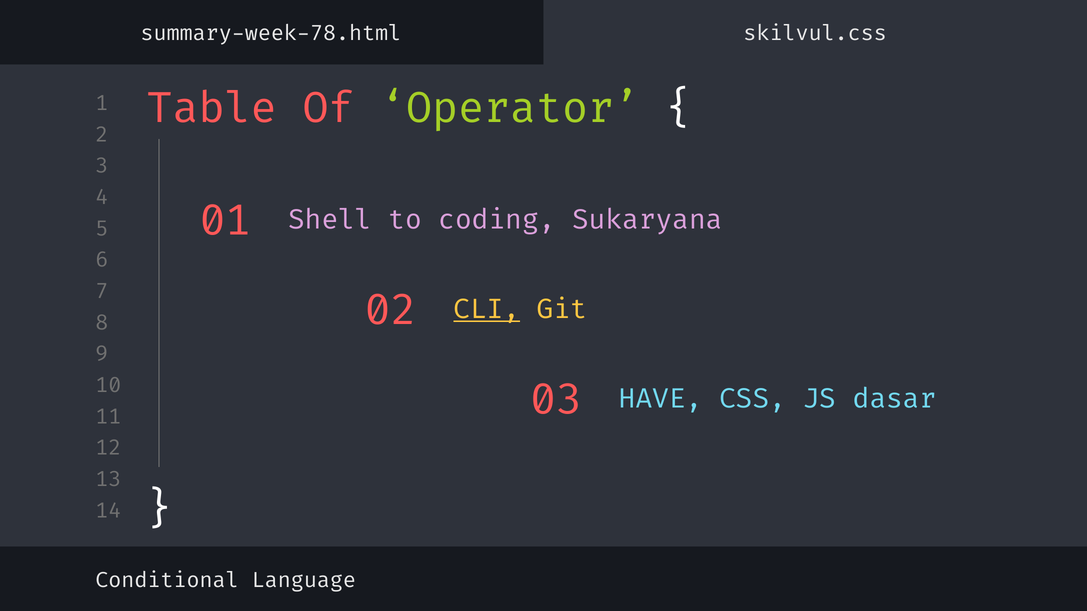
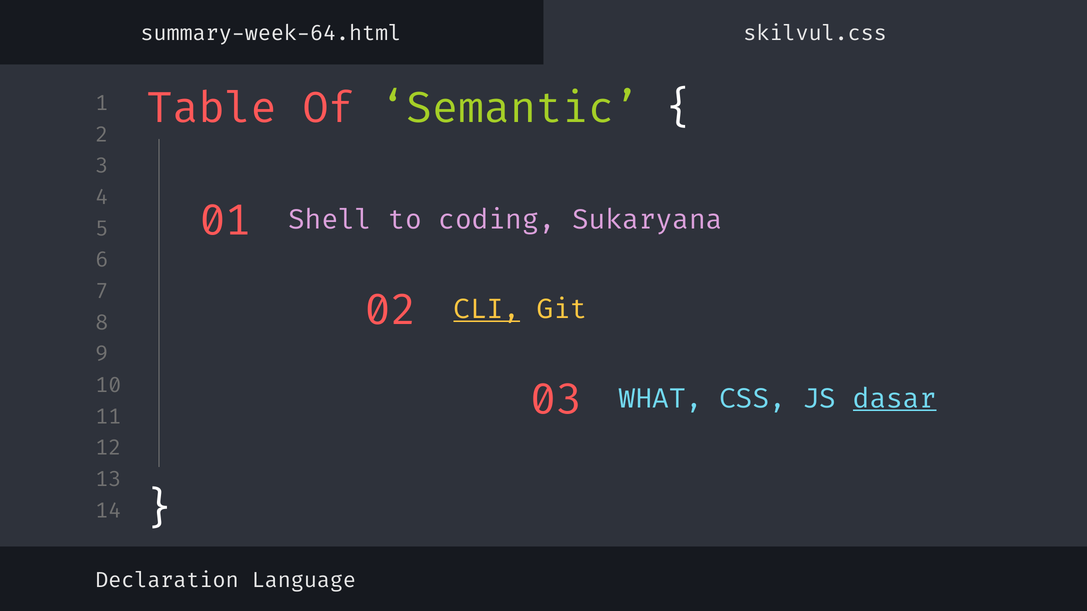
summary-week-78.html: summary-week-78.html -> summary-week-64.html
Operator: Operator -> Semantic
HAVE: HAVE -> WHAT
dasar underline: none -> present
Conditional: Conditional -> Declaration
